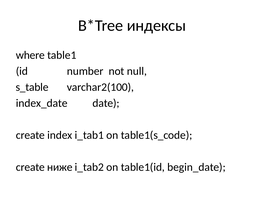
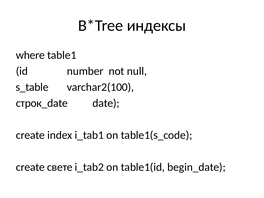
index_date: index_date -> строк_date
ниже: ниже -> свете
